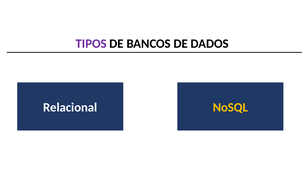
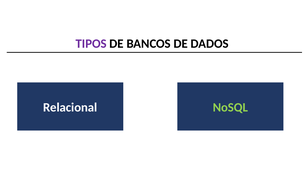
NoSQL colour: yellow -> light green
